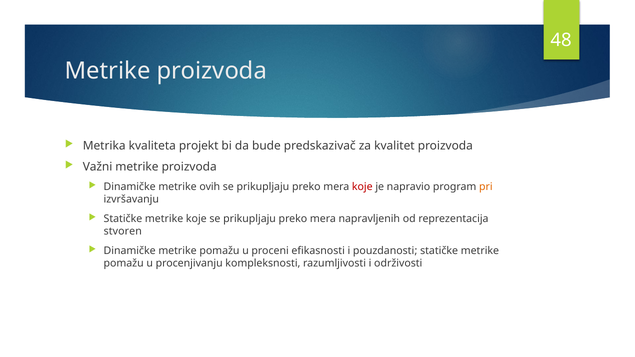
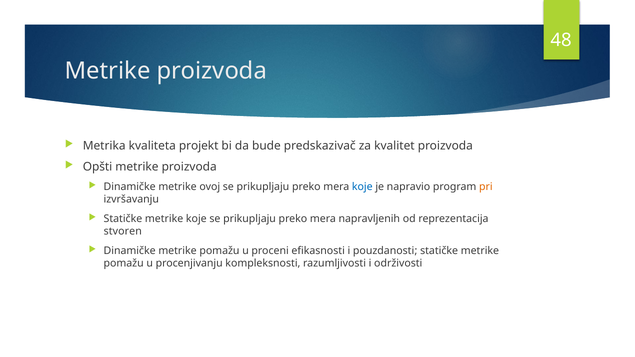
Važni: Važni -> Opšti
ovih: ovih -> ovoj
koje at (362, 187) colour: red -> blue
